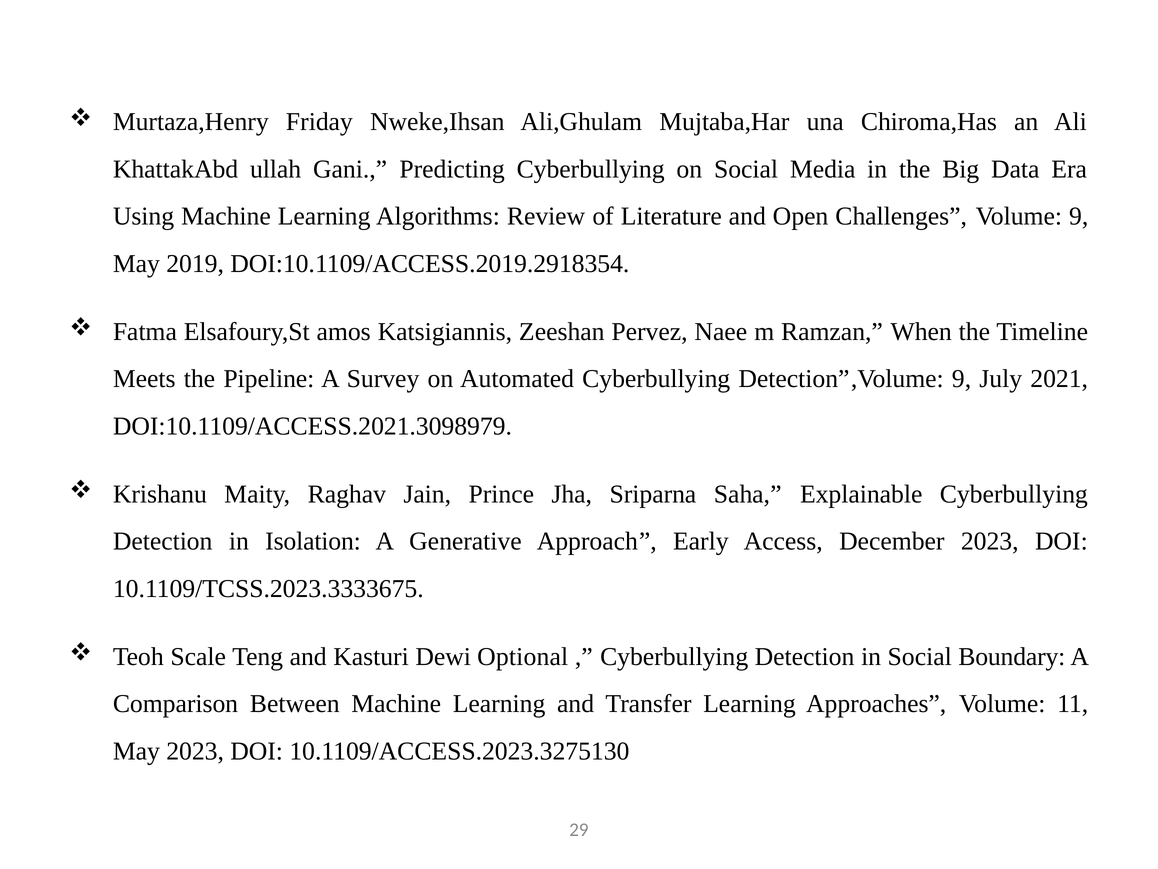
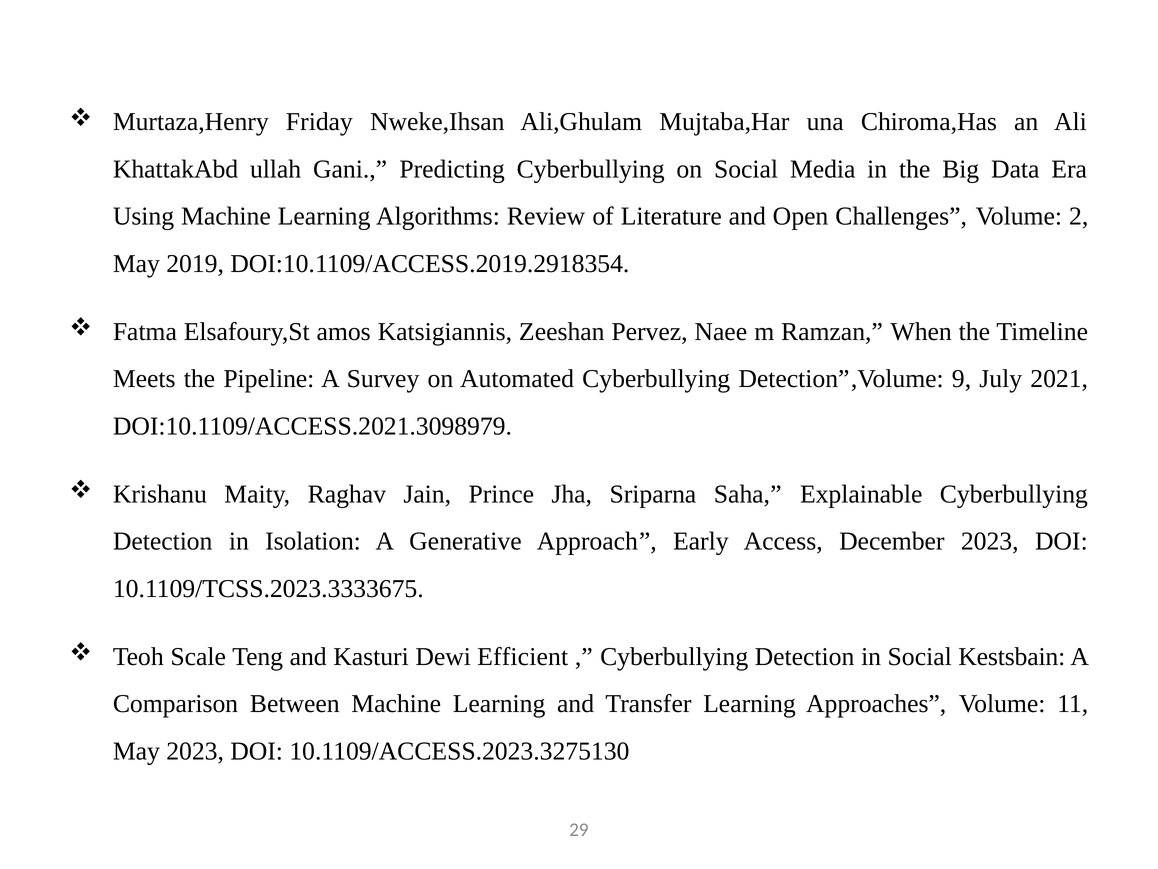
Volume 9: 9 -> 2
Optional: Optional -> Efficient
Boundary: Boundary -> Kestsbain
